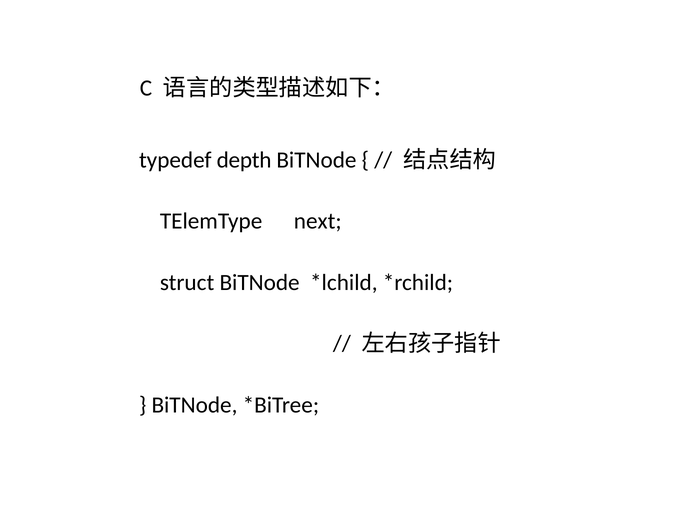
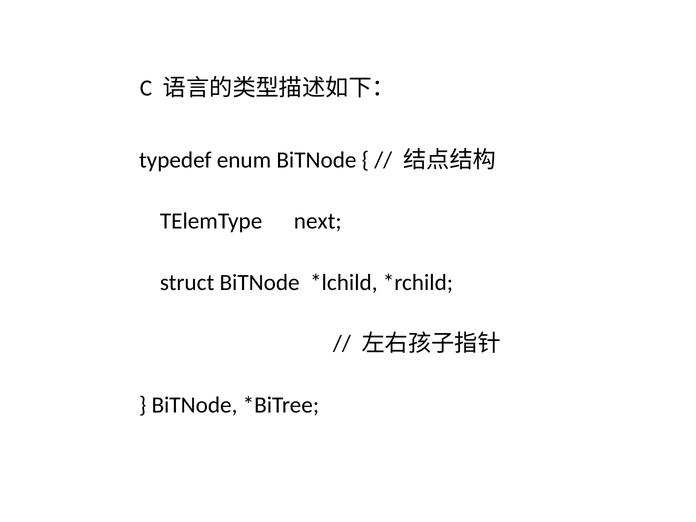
depth: depth -> enum
